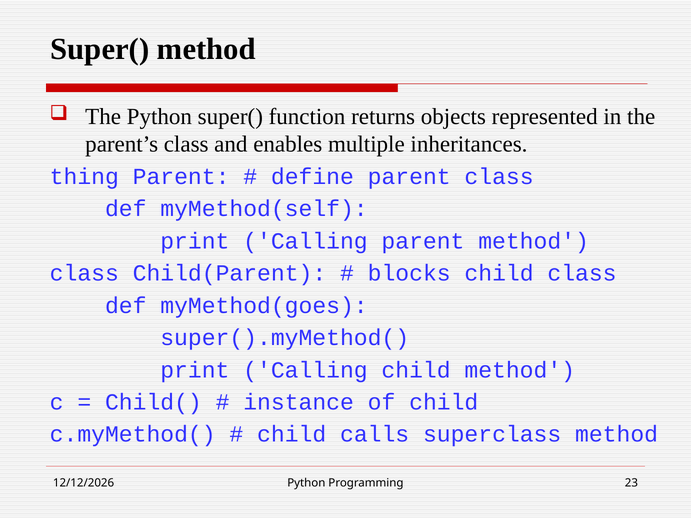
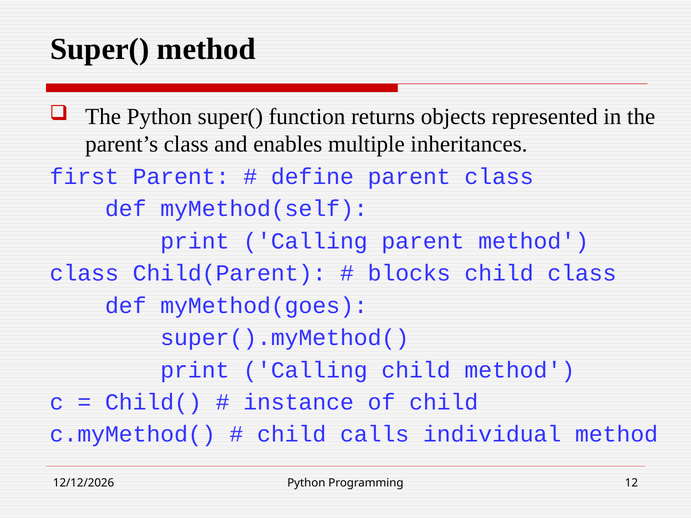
thing: thing -> first
superclass: superclass -> individual
23: 23 -> 12
